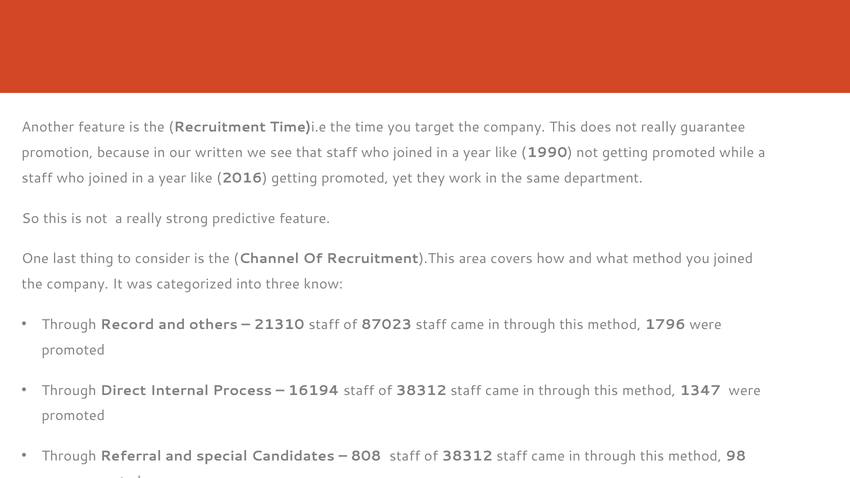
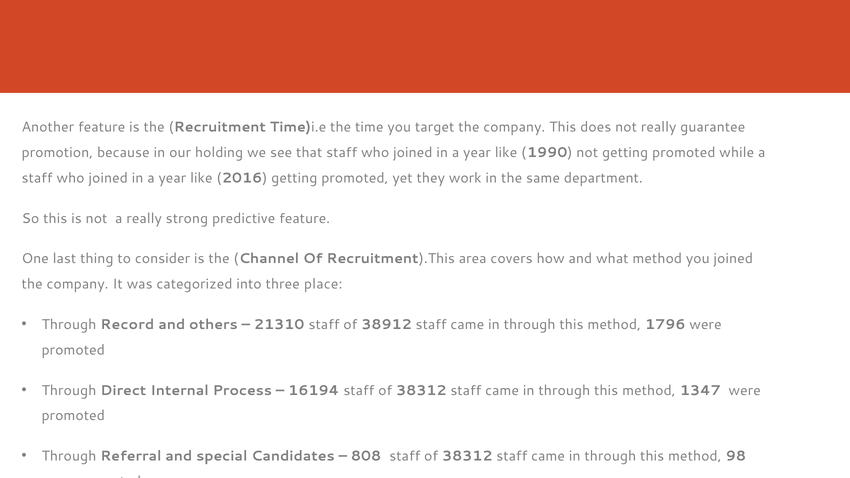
written: written -> holding
know: know -> place
87023: 87023 -> 38912
